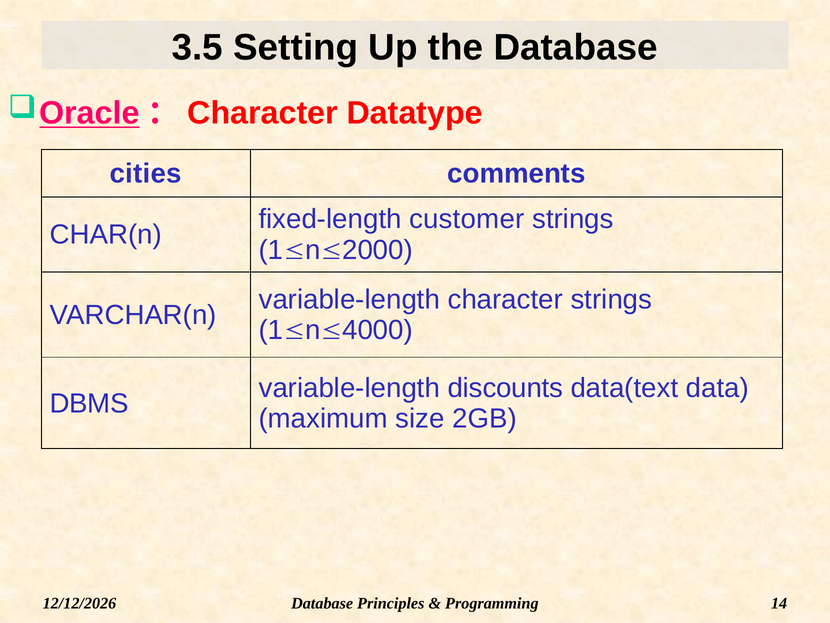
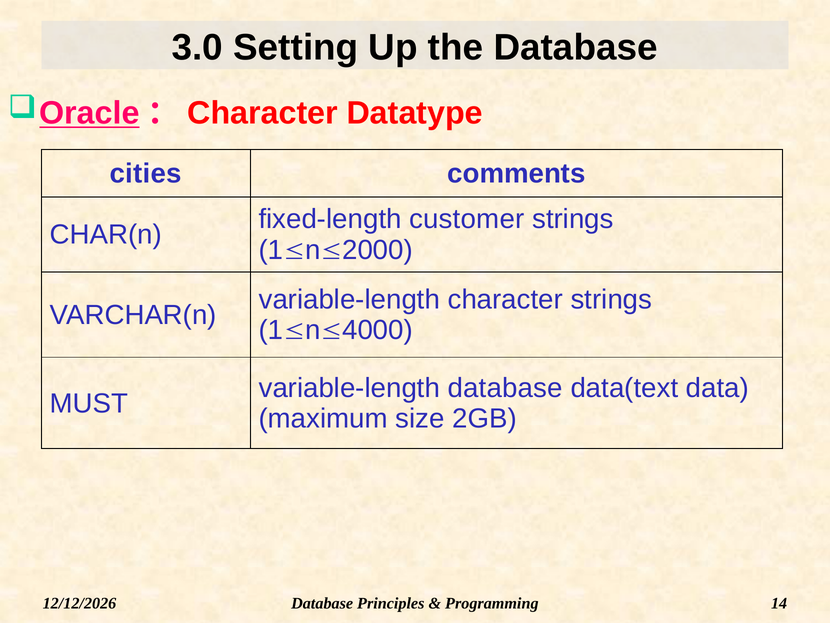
3.5: 3.5 -> 3.0
variable-length discounts: discounts -> database
DBMS: DBMS -> MUST
